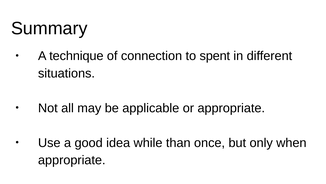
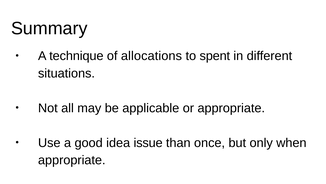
connection: connection -> allocations
while: while -> issue
